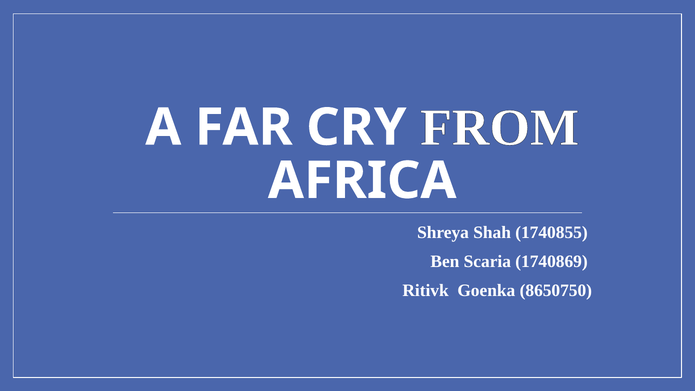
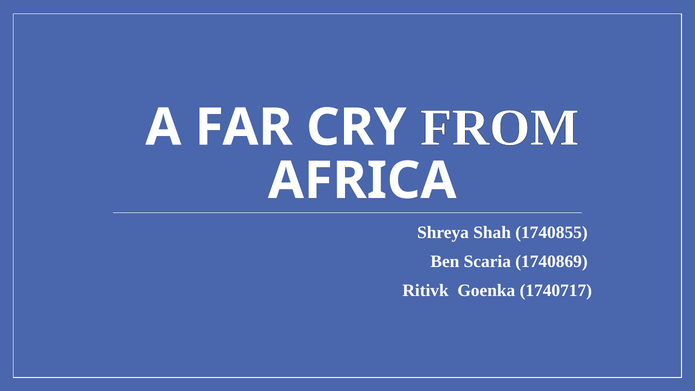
8650750: 8650750 -> 1740717
